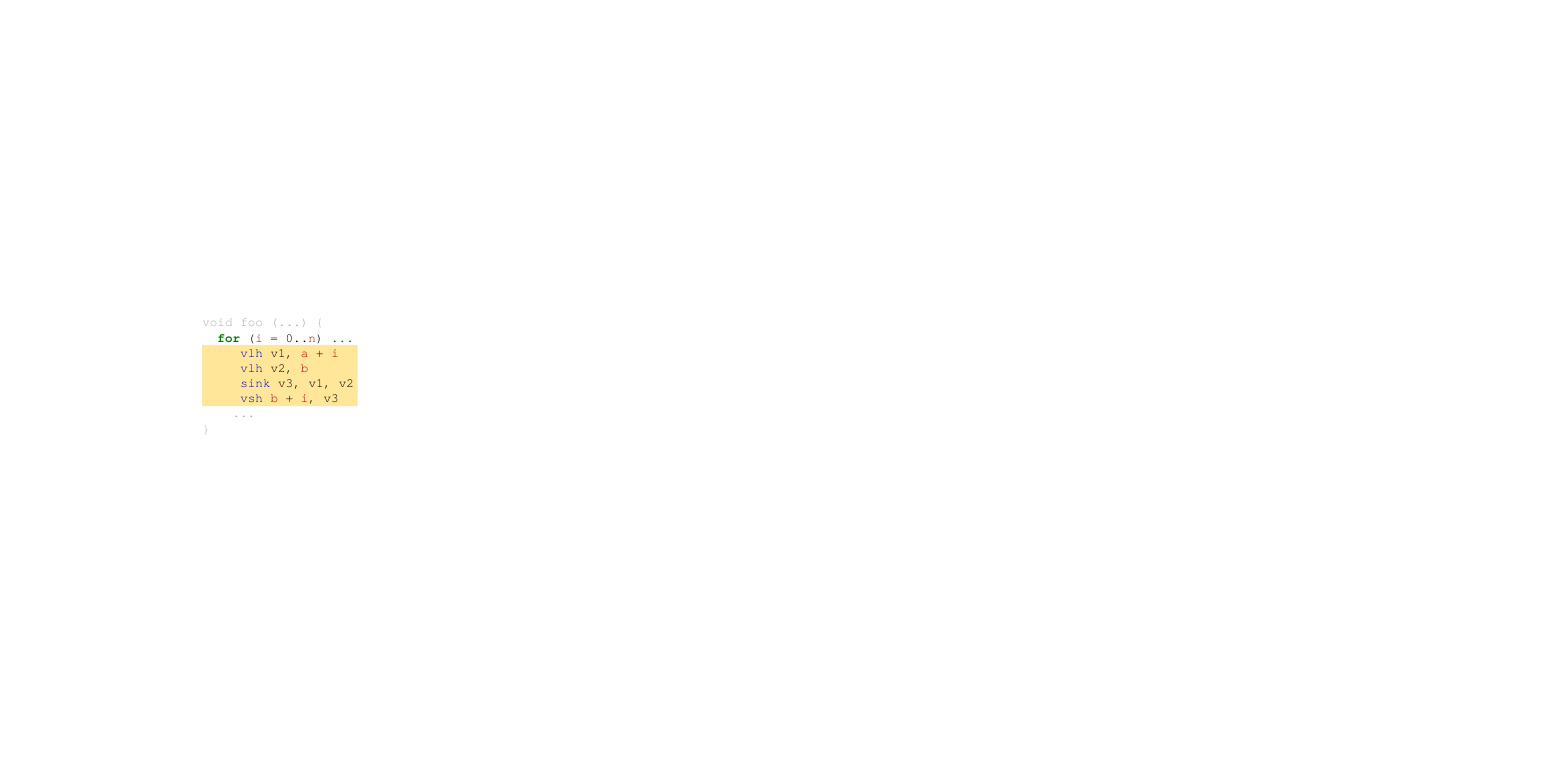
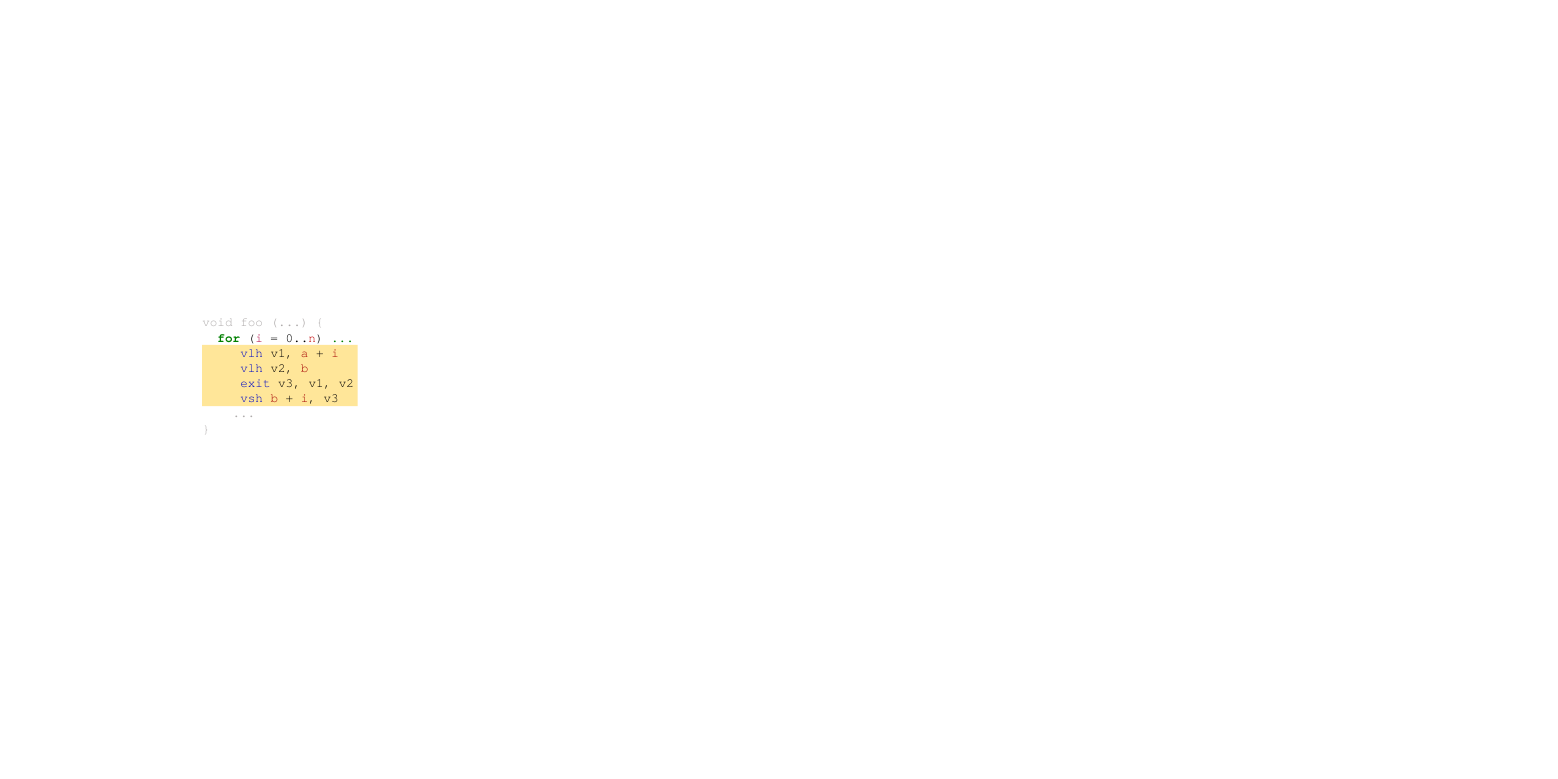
sink: sink -> exit
